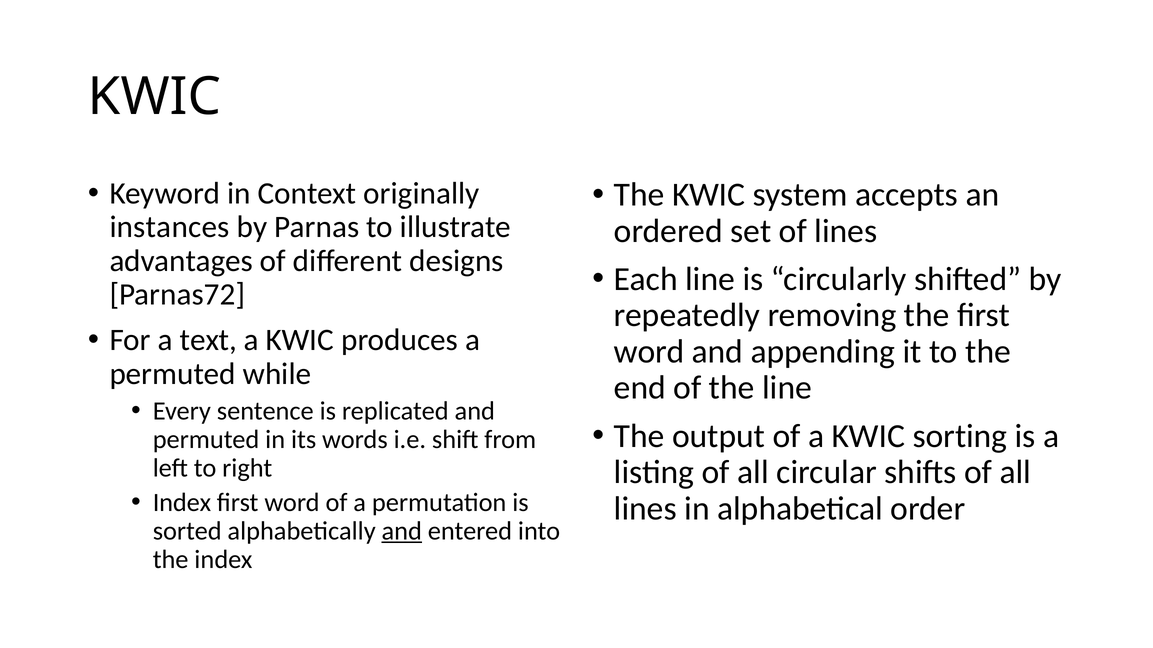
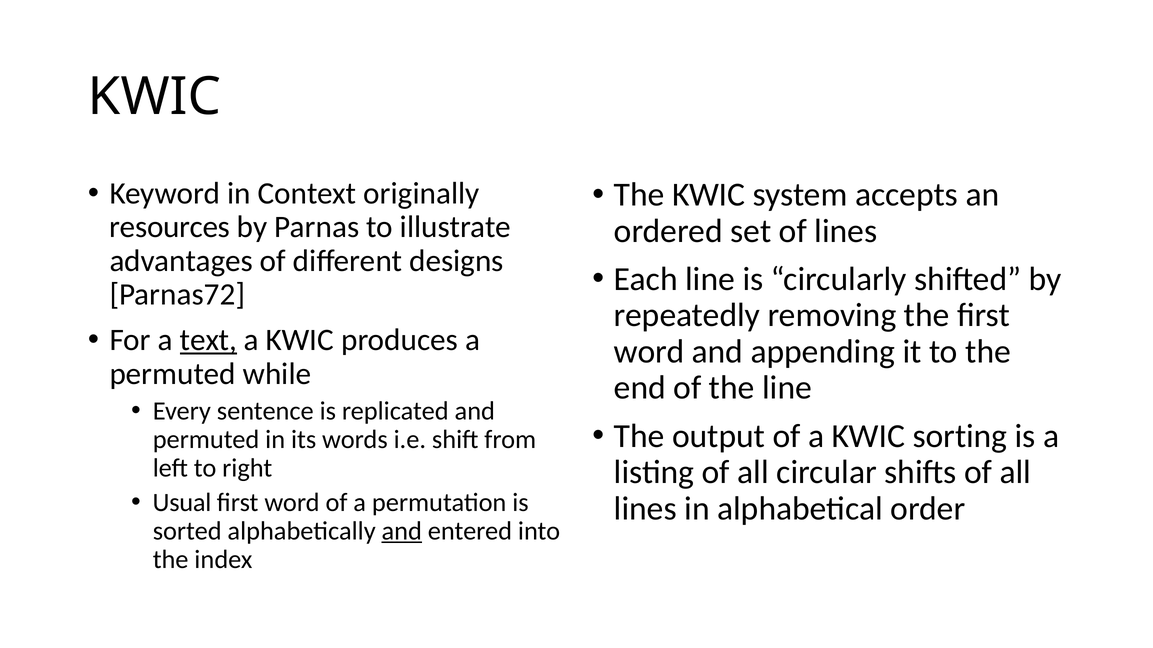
instances: instances -> resources
text underline: none -> present
Index at (182, 503): Index -> Usual
